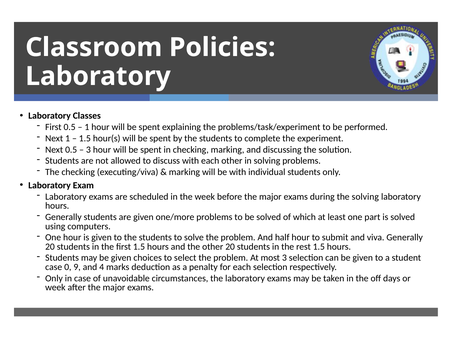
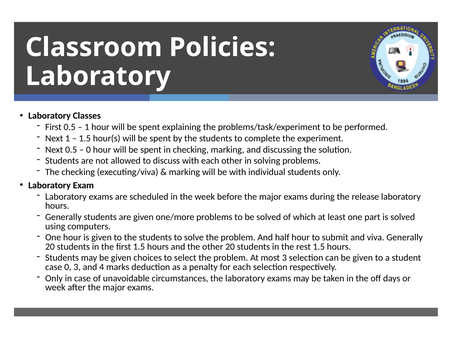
3 at (88, 150): 3 -> 0
the solving: solving -> release
0 9: 9 -> 3
